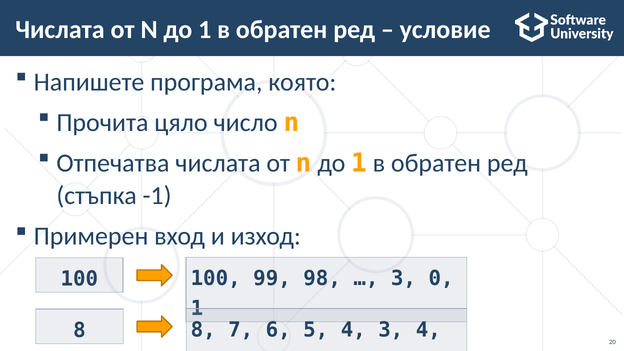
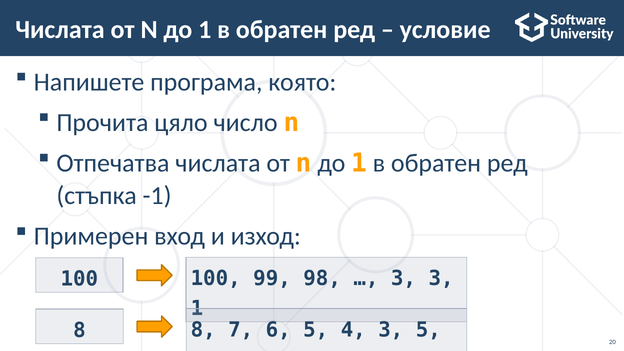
3 0: 0 -> 3
3 4: 4 -> 5
